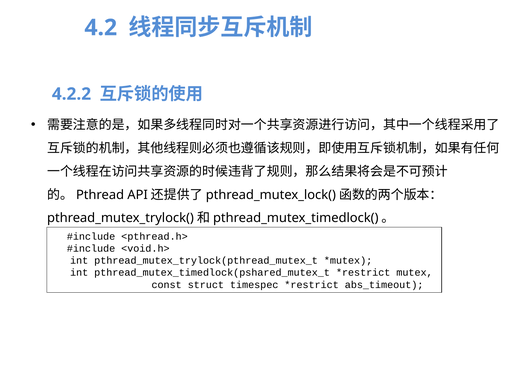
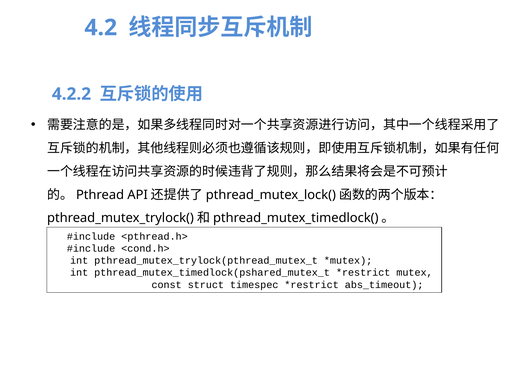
<void.h>: <void.h> -> <cond.h>
